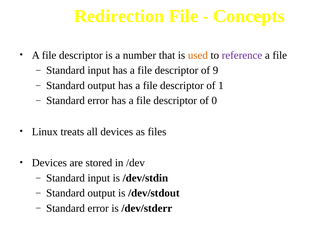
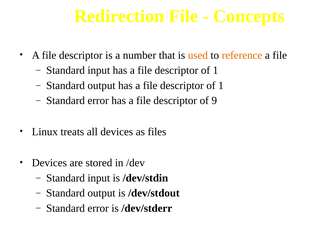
reference colour: purple -> orange
9 at (216, 70): 9 -> 1
0: 0 -> 9
